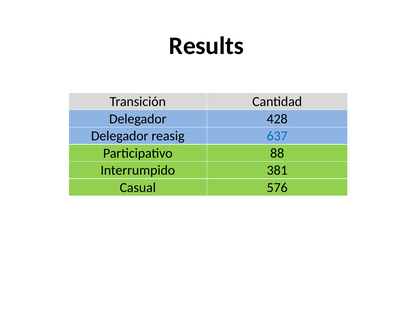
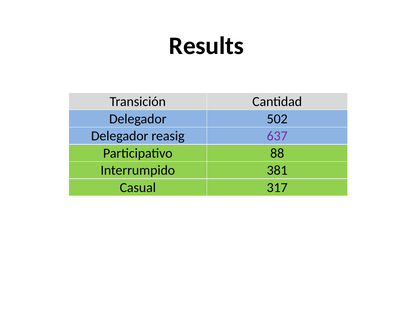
428: 428 -> 502
637 colour: blue -> purple
576: 576 -> 317
